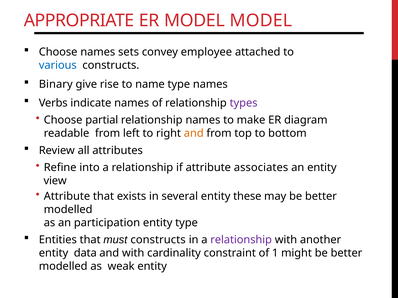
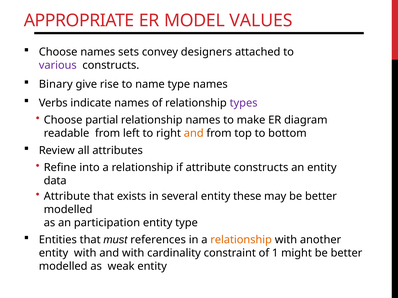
MODEL MODEL: MODEL -> VALUES
employee: employee -> designers
various colour: blue -> purple
attribute associates: associates -> constructs
view: view -> data
must constructs: constructs -> references
relationship at (241, 240) colour: purple -> orange
entity data: data -> with
